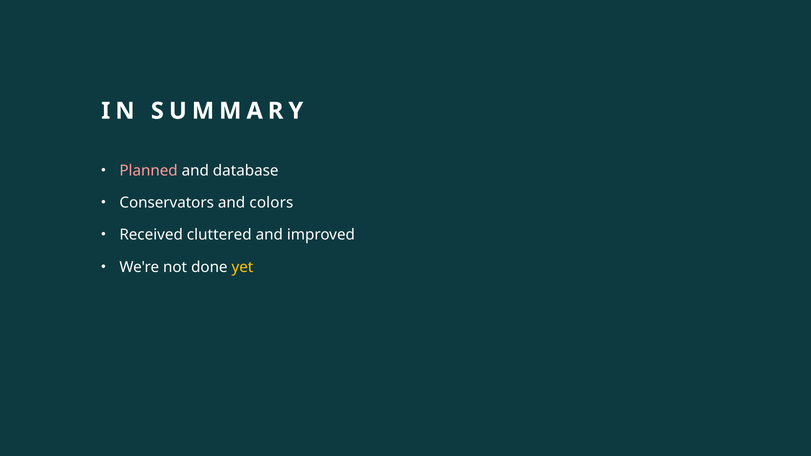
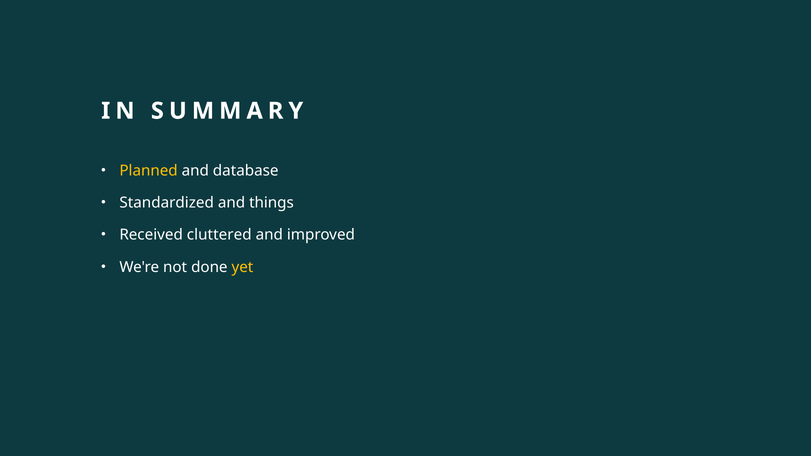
Planned colour: pink -> yellow
Conservators: Conservators -> Standardized
colors: colors -> things
